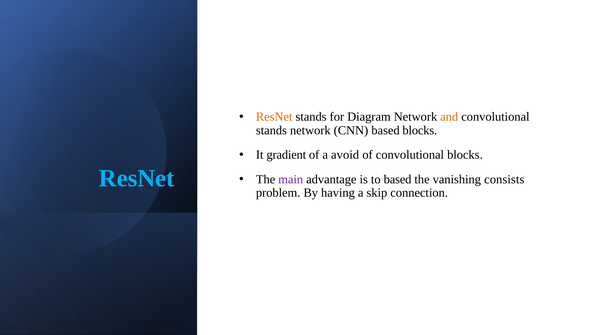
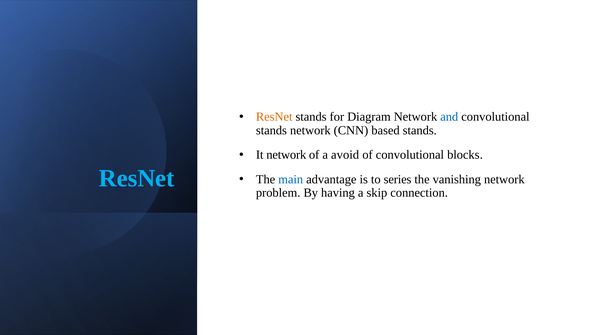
and colour: orange -> blue
based blocks: blocks -> stands
It gradient: gradient -> network
main colour: purple -> blue
to based: based -> series
vanishing consists: consists -> network
